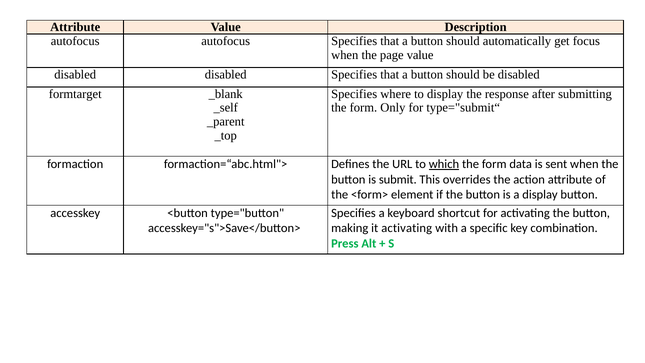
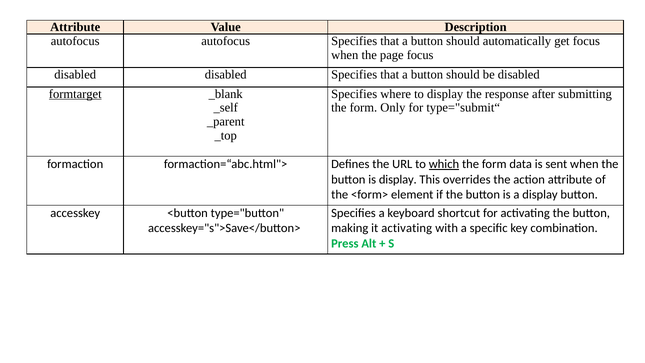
page value: value -> focus
formtarget underline: none -> present
is submit: submit -> display
